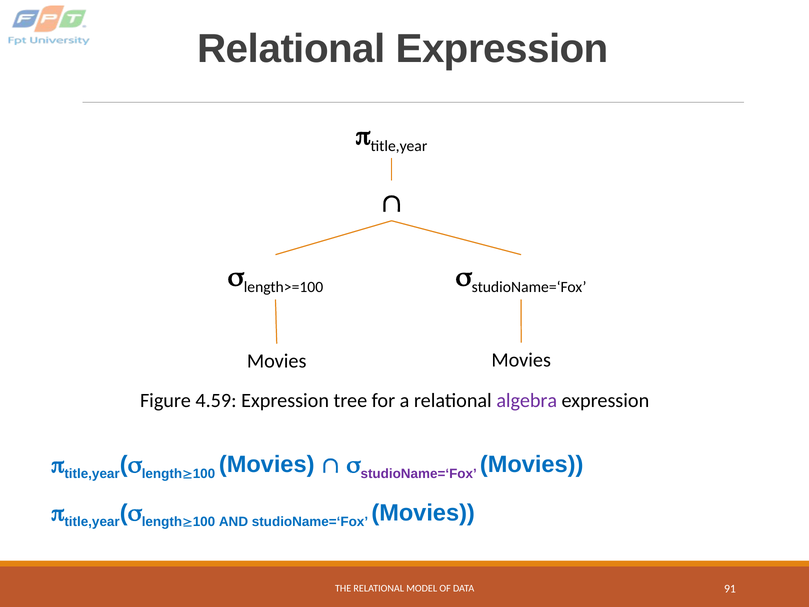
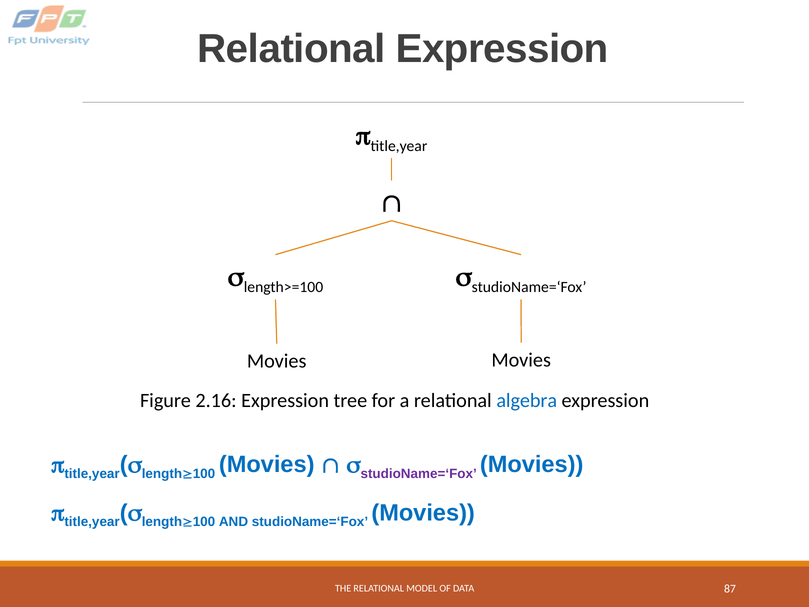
4.59: 4.59 -> 2.16
algebra colour: purple -> blue
91: 91 -> 87
